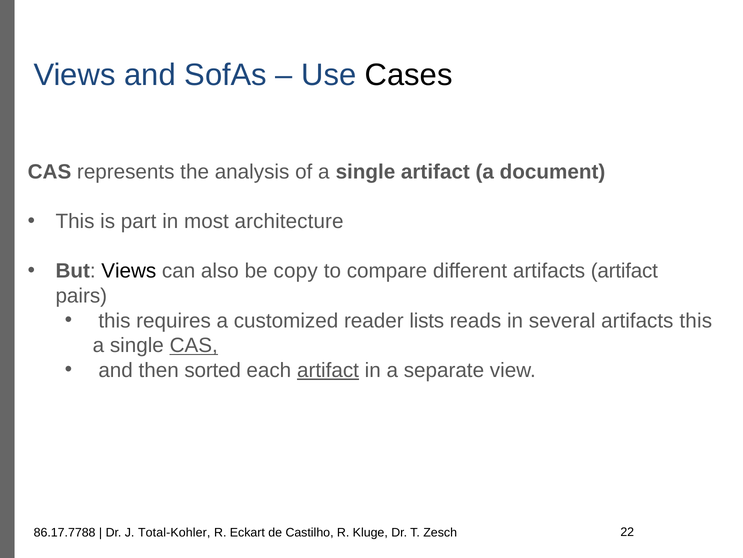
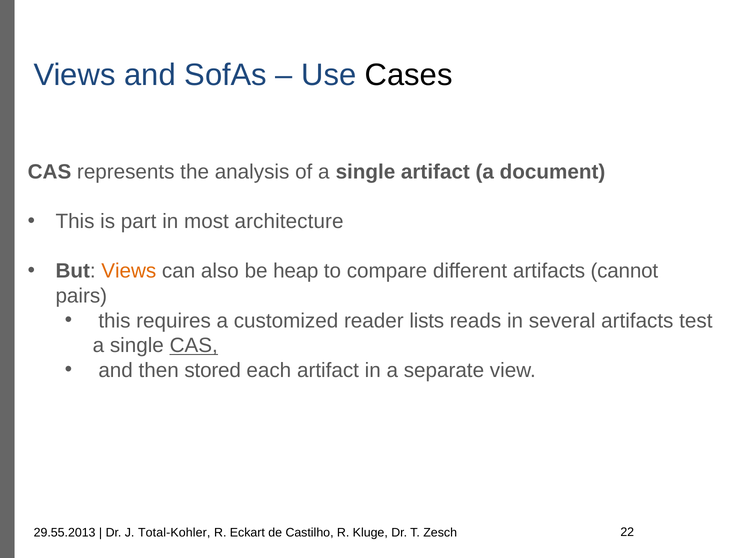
Views at (129, 271) colour: black -> orange
copy: copy -> heap
artifacts artifact: artifact -> cannot
artifacts this: this -> test
sorted: sorted -> stored
artifact at (328, 370) underline: present -> none
86.17.7788: 86.17.7788 -> 29.55.2013
